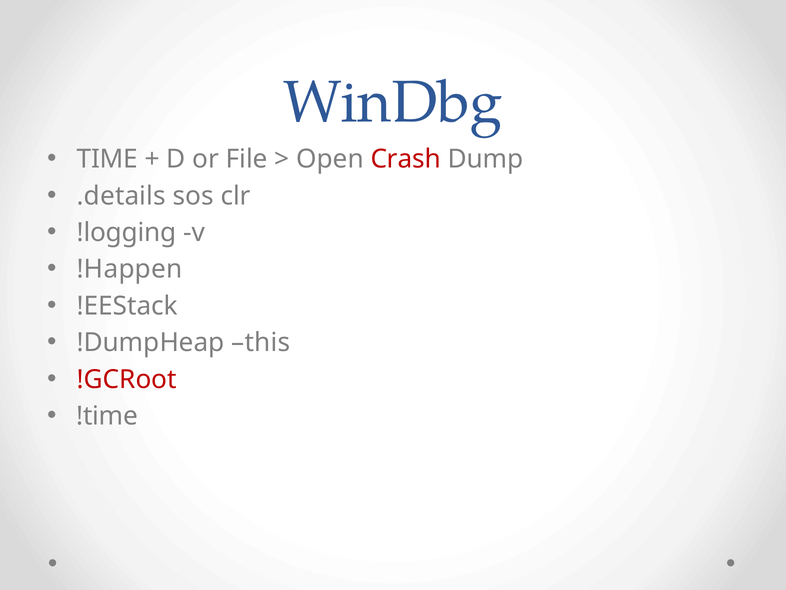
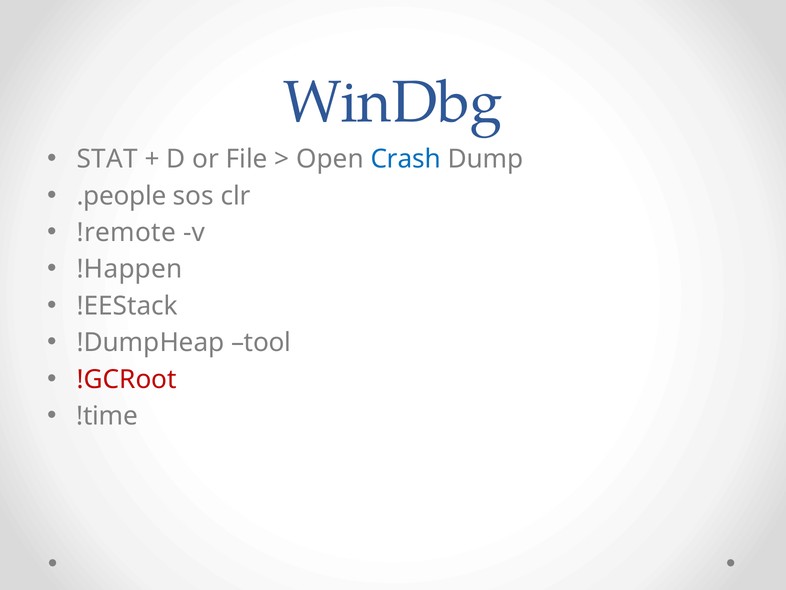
TIME: TIME -> STAT
Crash colour: red -> blue
.details: .details -> .people
!logging: !logging -> !remote
this: this -> tool
